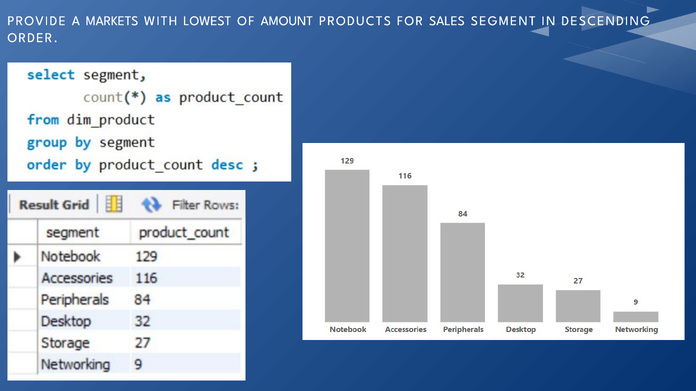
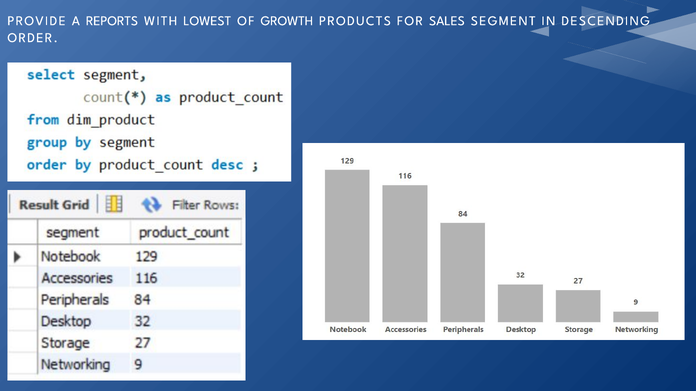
MARKETS: MARKETS -> REPORTS
AMOUNT: AMOUNT -> GROWTH
